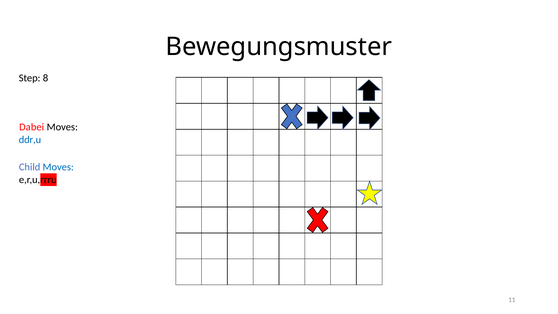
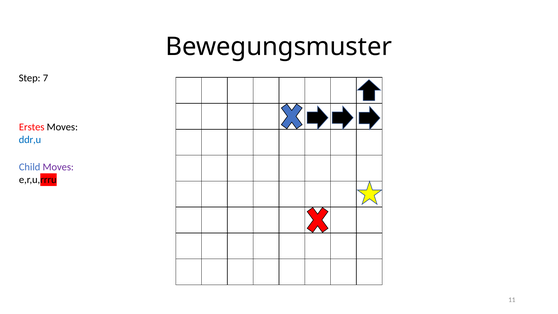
8: 8 -> 7
Dabei: Dabei -> Erstes
Moves at (58, 167) colour: blue -> purple
